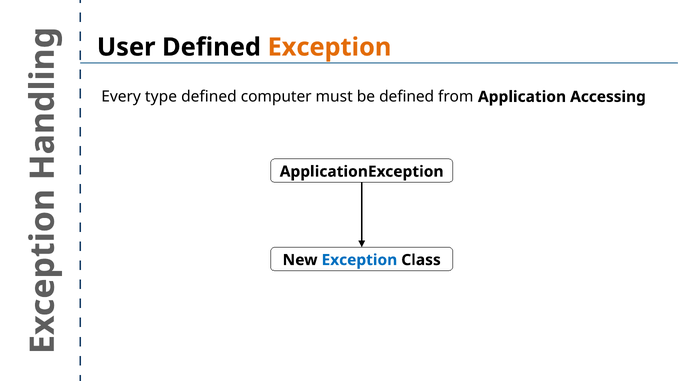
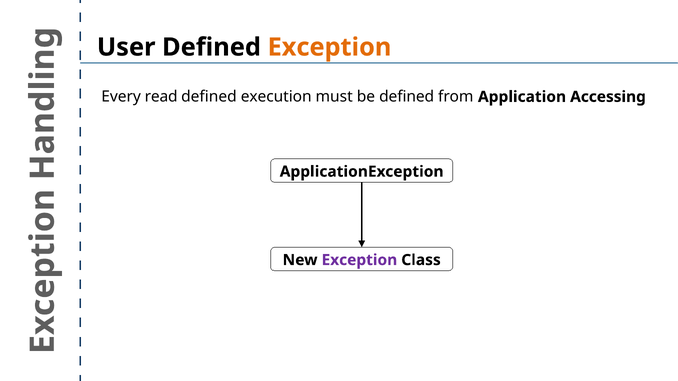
type: type -> read
computer: computer -> execution
Exception at (359, 260) colour: blue -> purple
